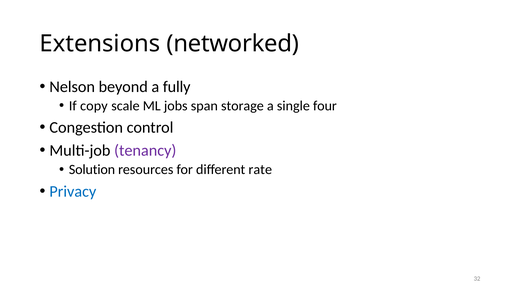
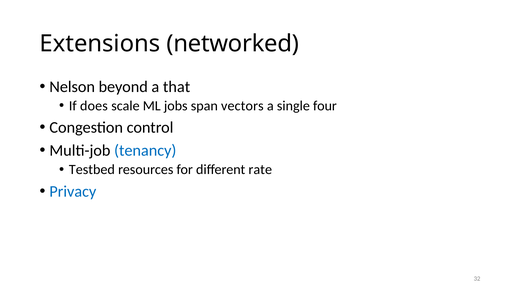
fully: fully -> that
copy: copy -> does
storage: storage -> vectors
tenancy colour: purple -> blue
Solution: Solution -> Testbed
